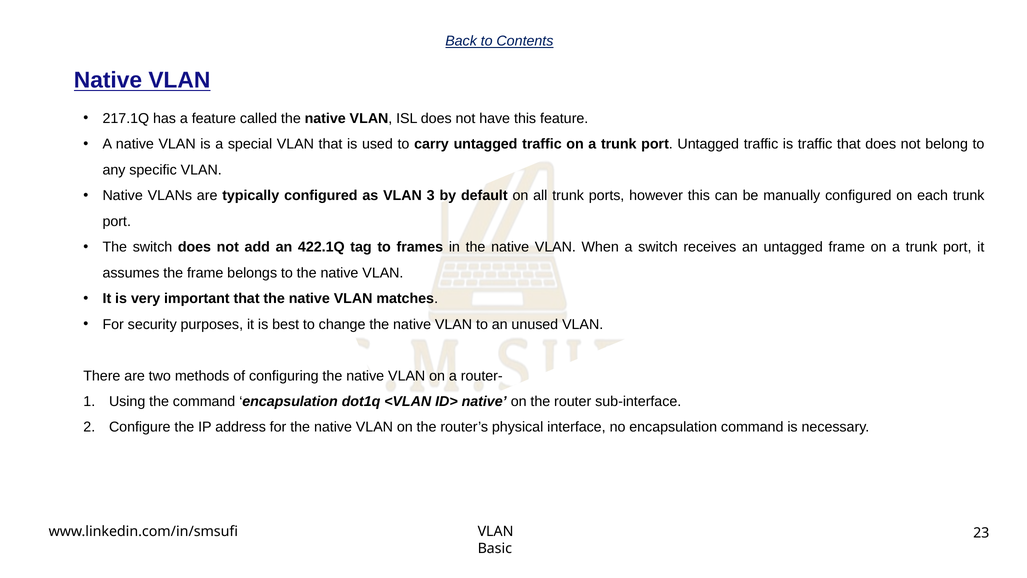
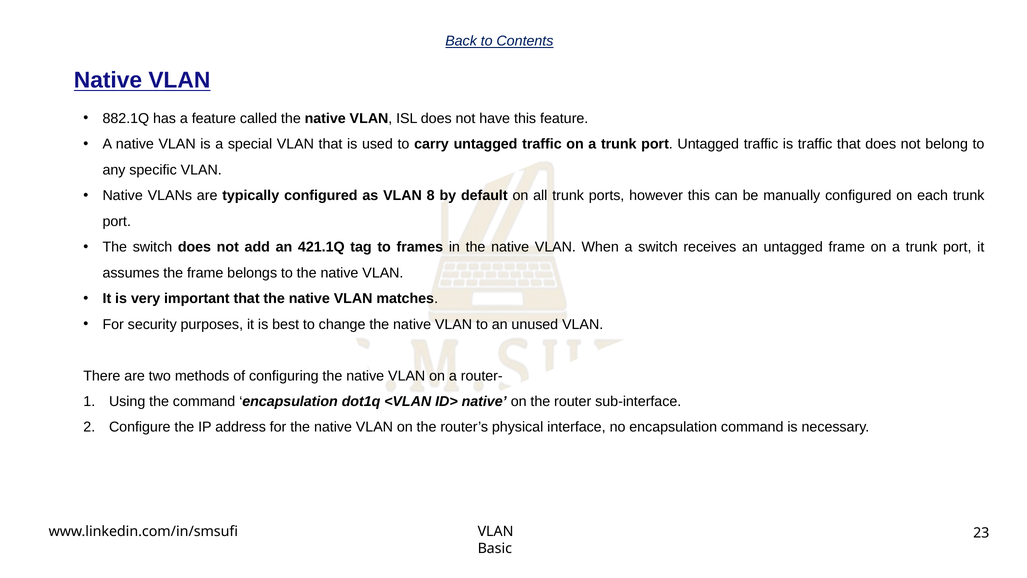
217.1Q: 217.1Q -> 882.1Q
3: 3 -> 8
422.1Q: 422.1Q -> 421.1Q
